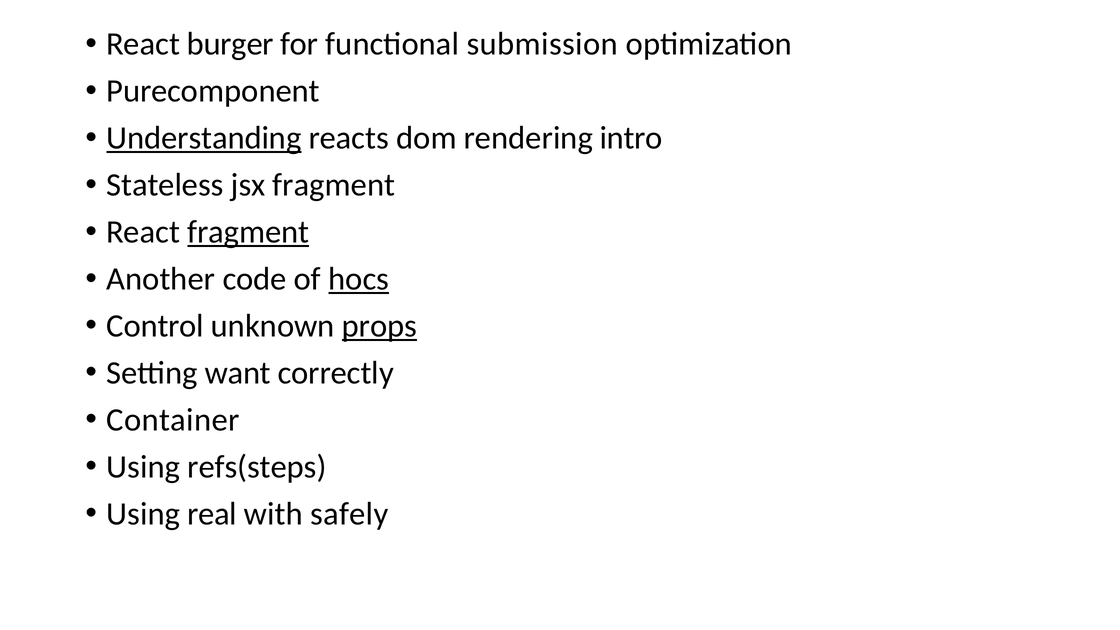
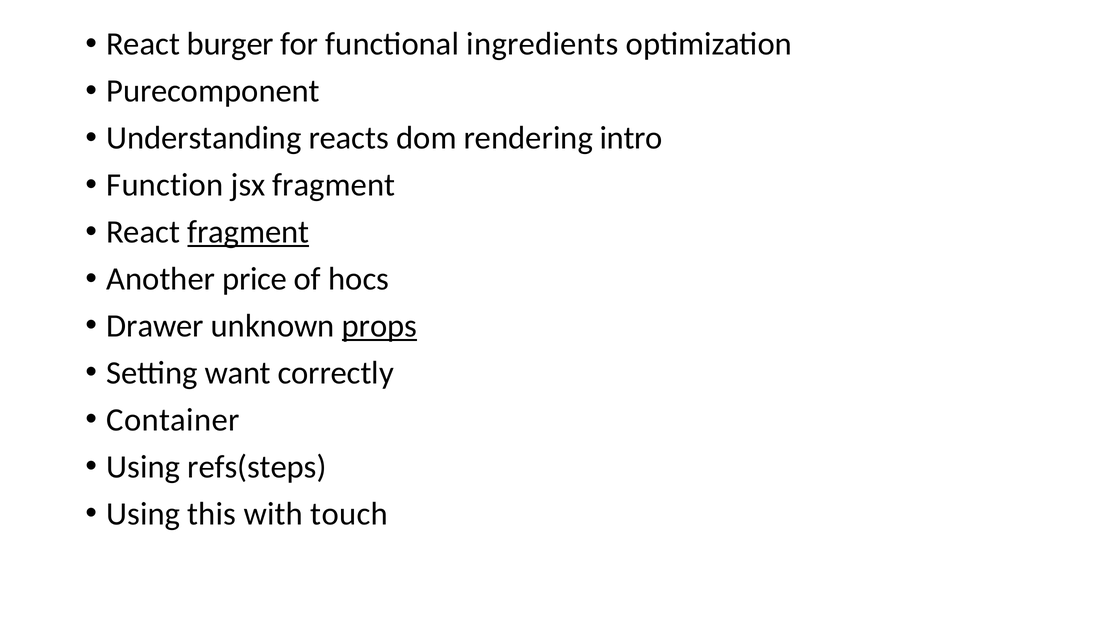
submission: submission -> ingredients
Understanding underline: present -> none
Stateless: Stateless -> Function
code: code -> price
hocs underline: present -> none
Control: Control -> Drawer
real: real -> this
safely: safely -> touch
